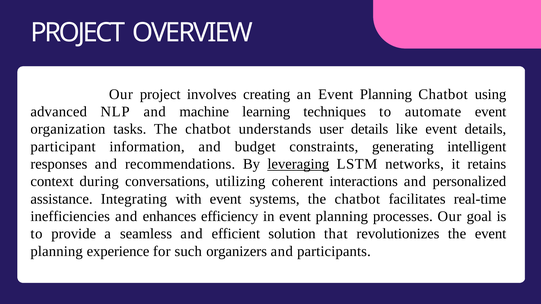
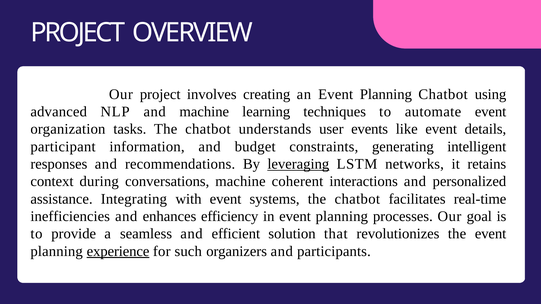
user details: details -> events
conversations utilizing: utilizing -> machine
experience underline: none -> present
